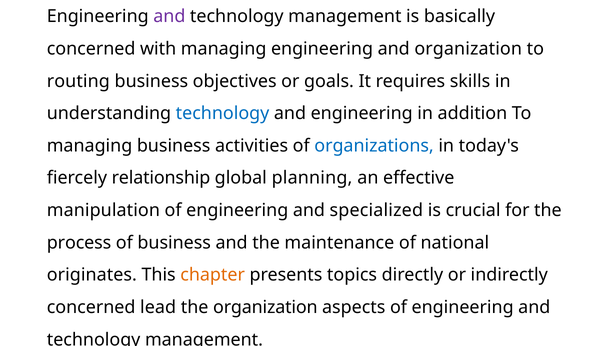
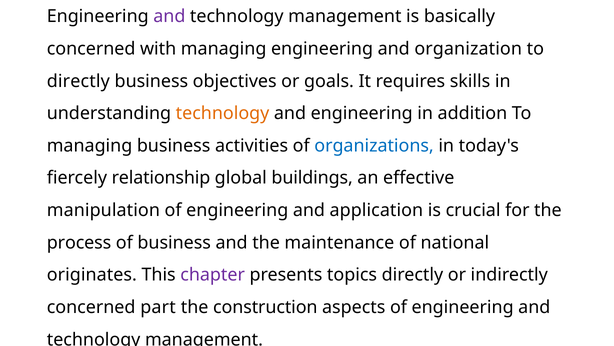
routing at (78, 81): routing -> directly
technology at (223, 113) colour: blue -> orange
planning: planning -> buildings
specialized: specialized -> application
chapter colour: orange -> purple
lead: lead -> part
the organization: organization -> construction
